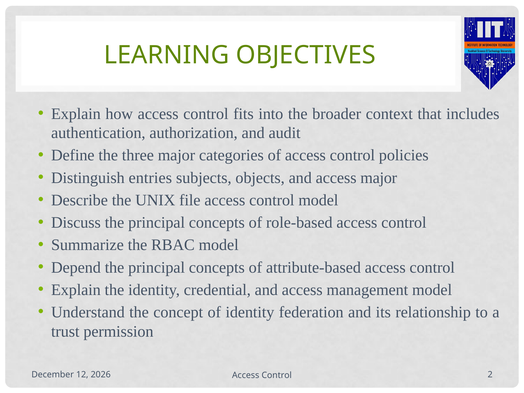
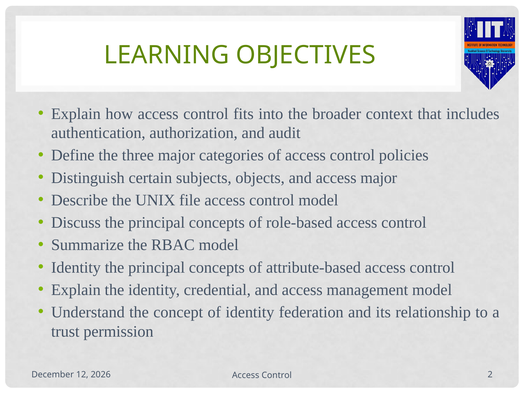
entries: entries -> certain
Depend at (76, 267): Depend -> Identity
